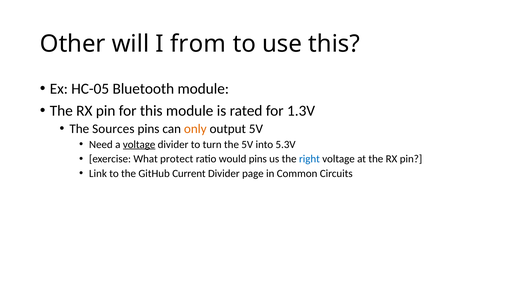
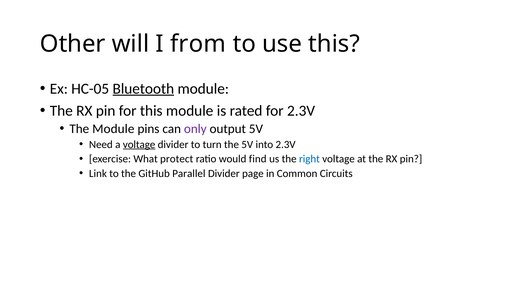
Bluetooth underline: none -> present
for 1.3V: 1.3V -> 2.3V
The Sources: Sources -> Module
only colour: orange -> purple
into 5.3V: 5.3V -> 2.3V
would pins: pins -> find
Current: Current -> Parallel
